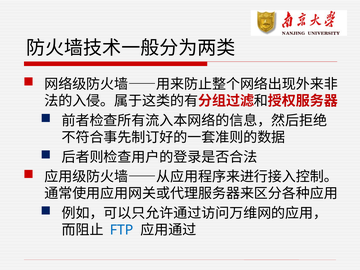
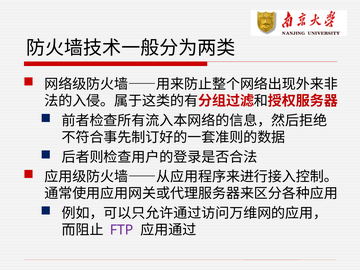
FTP colour: blue -> purple
